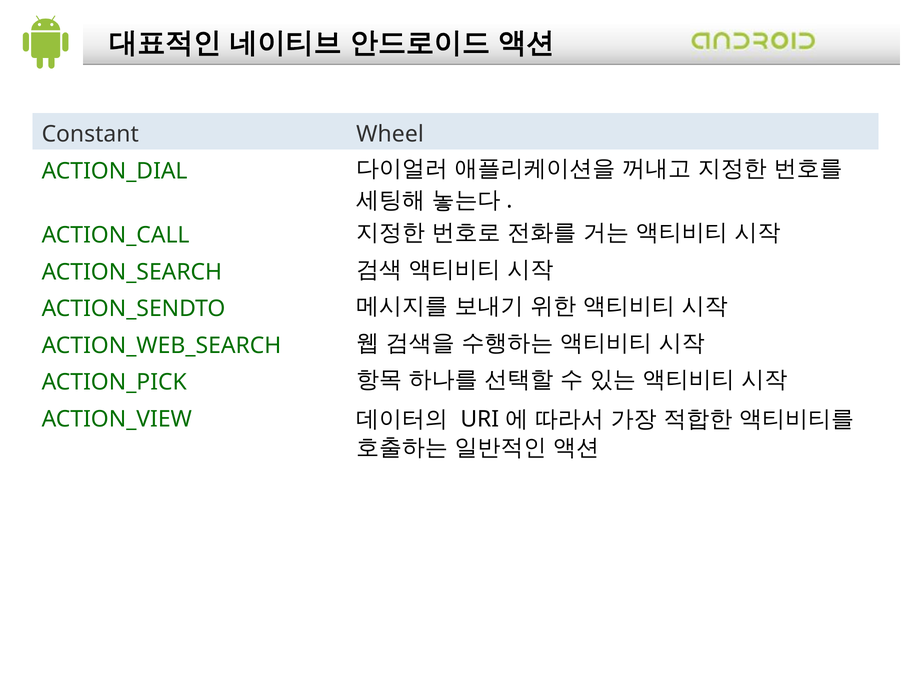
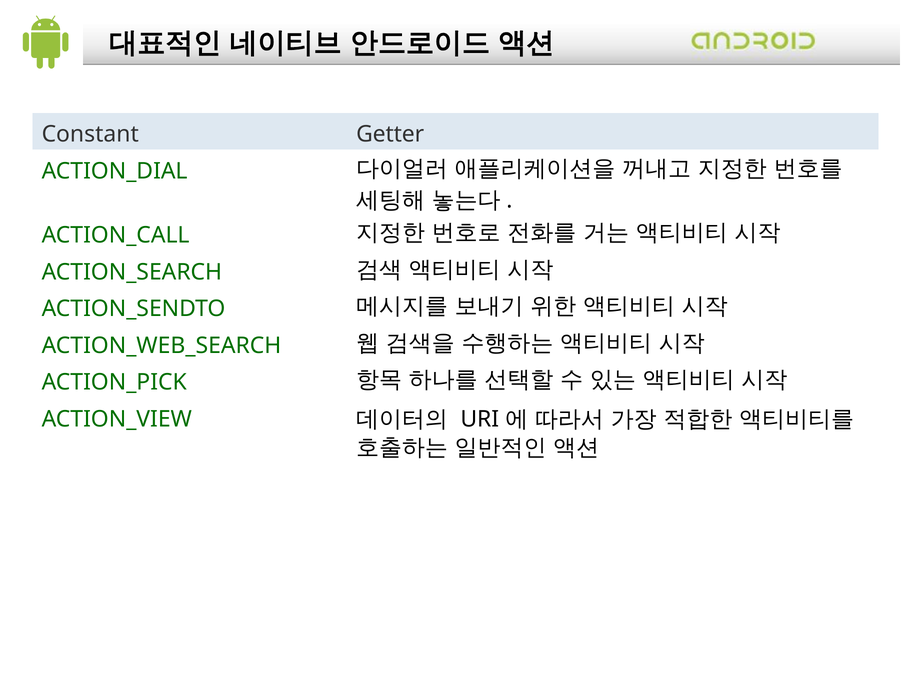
Wheel: Wheel -> Getter
